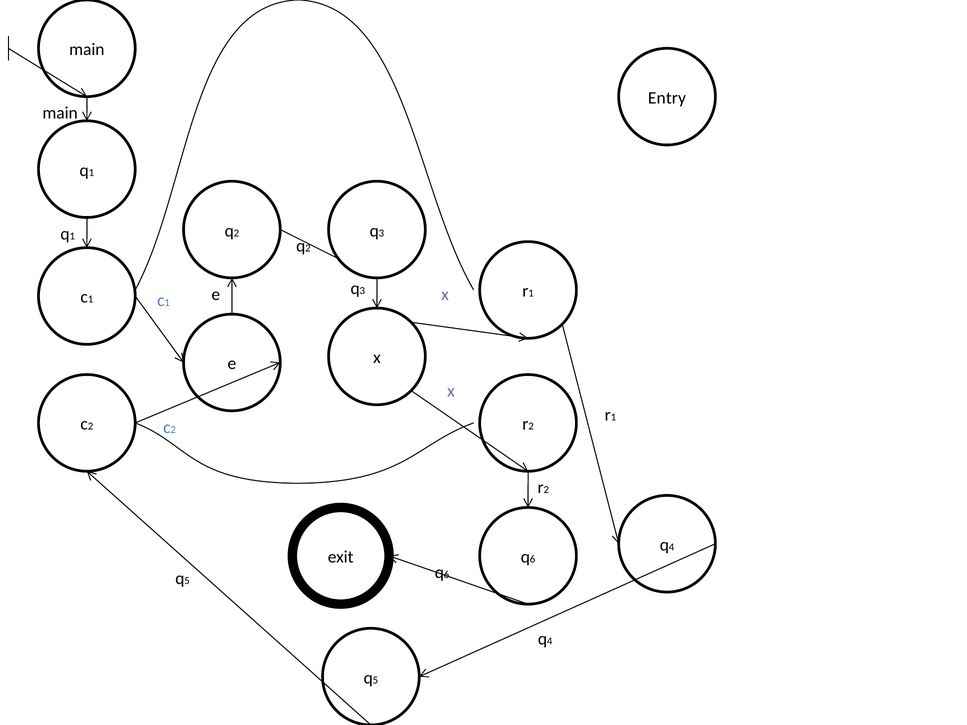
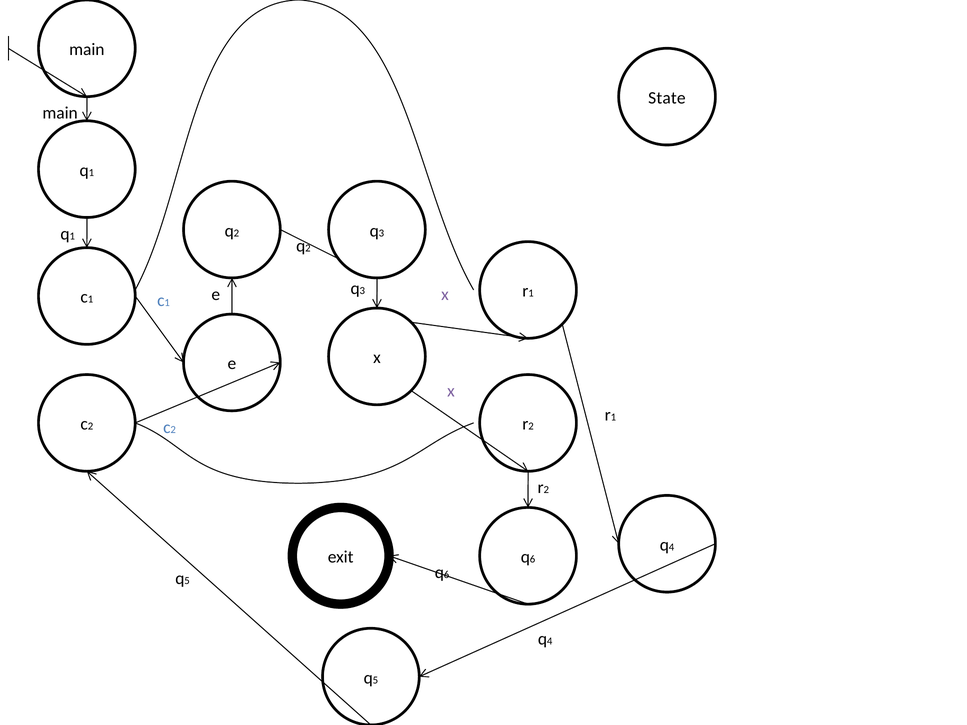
Entry: Entry -> State
